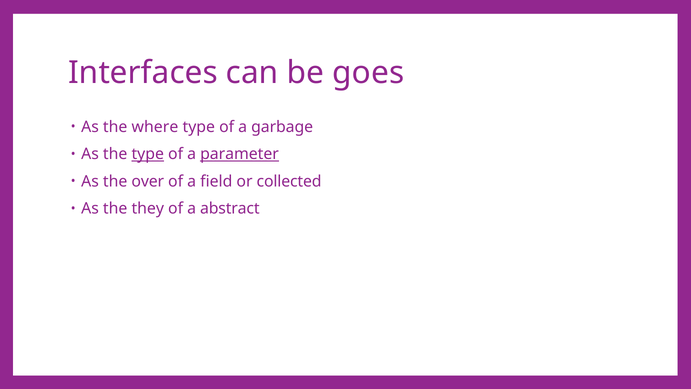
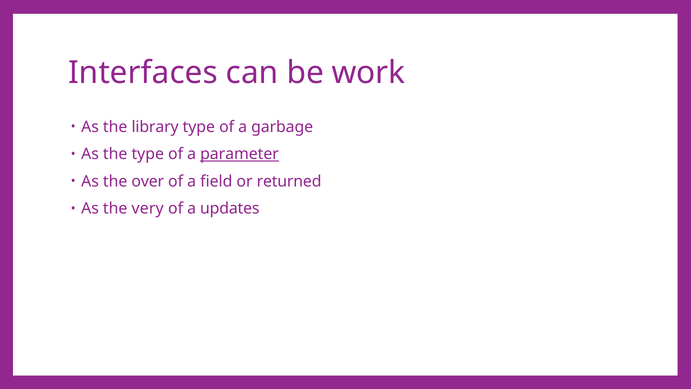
goes: goes -> work
where: where -> library
type at (148, 154) underline: present -> none
collected: collected -> returned
they: they -> very
abstract: abstract -> updates
